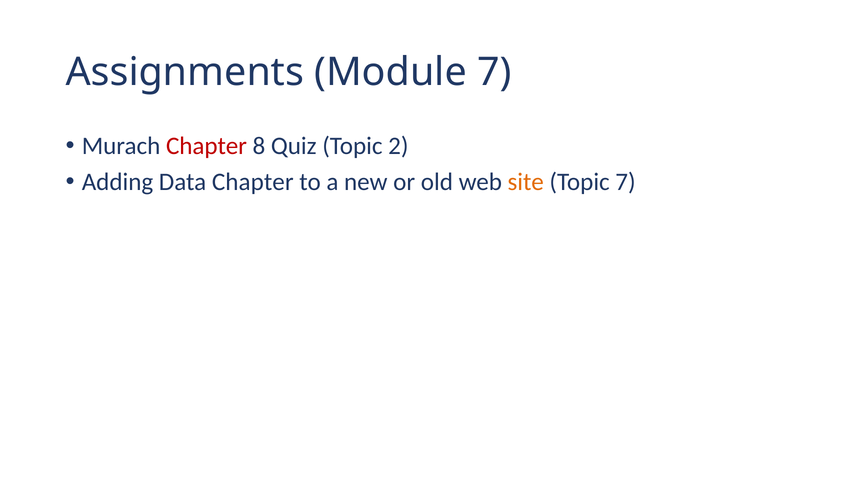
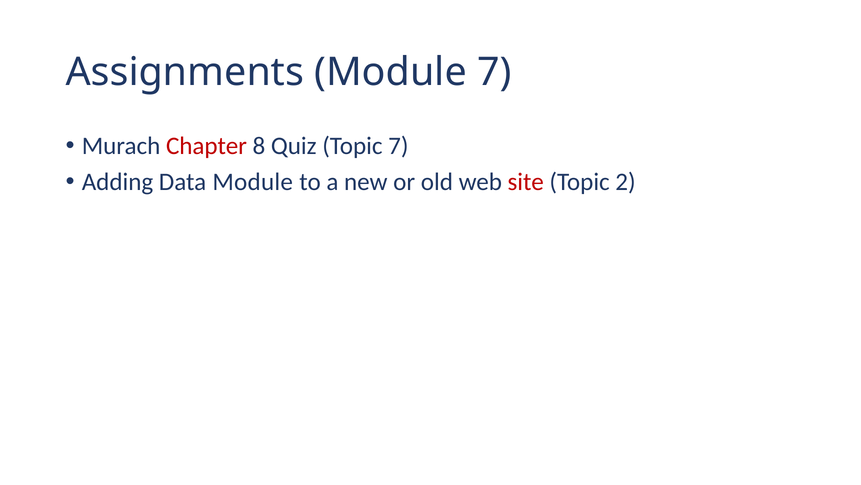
Topic 2: 2 -> 7
Data Chapter: Chapter -> Module
site colour: orange -> red
Topic 7: 7 -> 2
